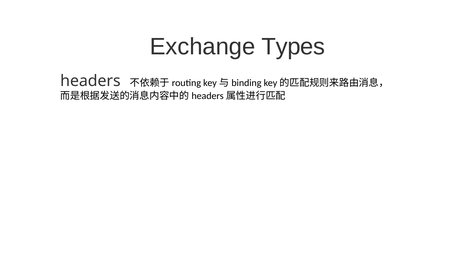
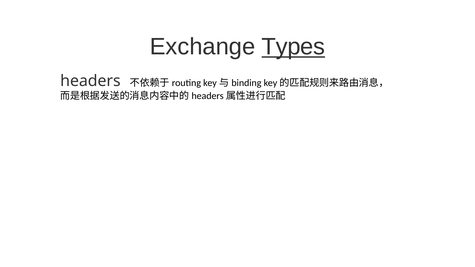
Types underline: none -> present
